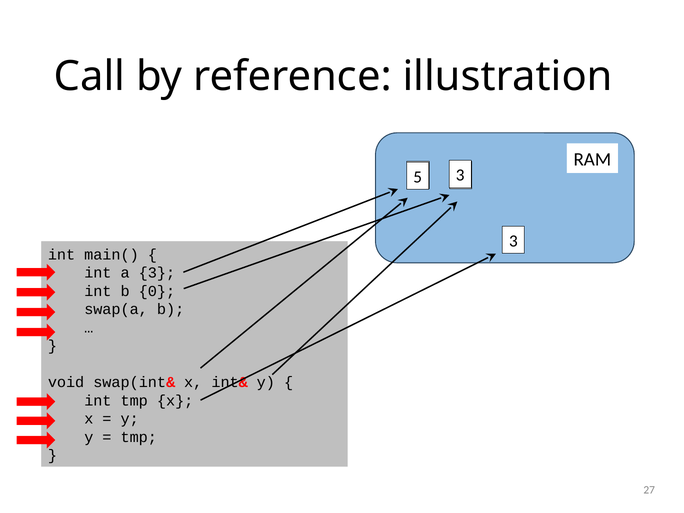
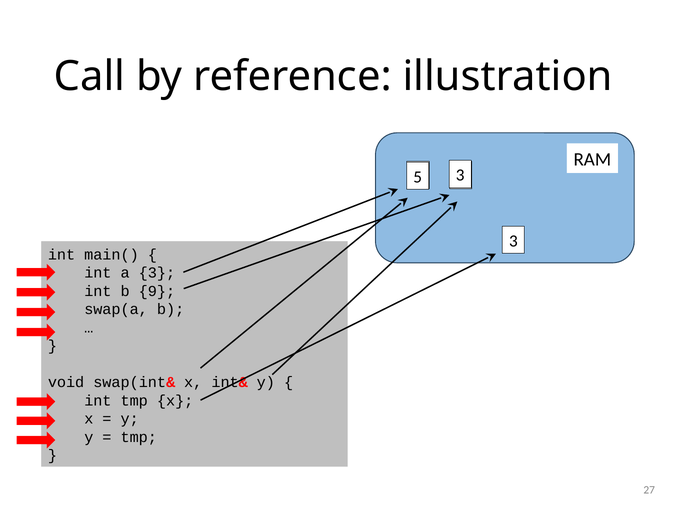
0: 0 -> 9
